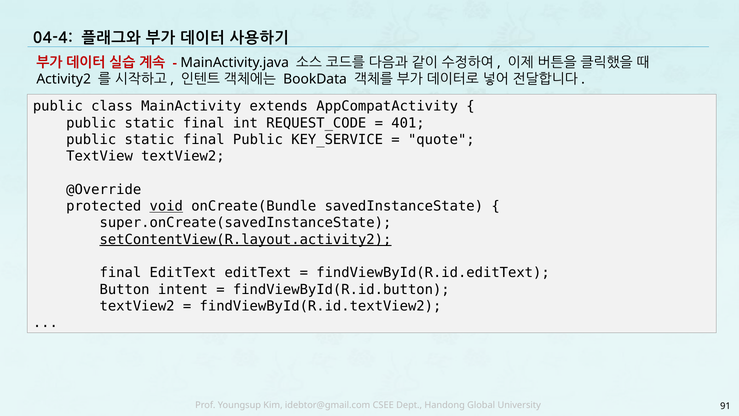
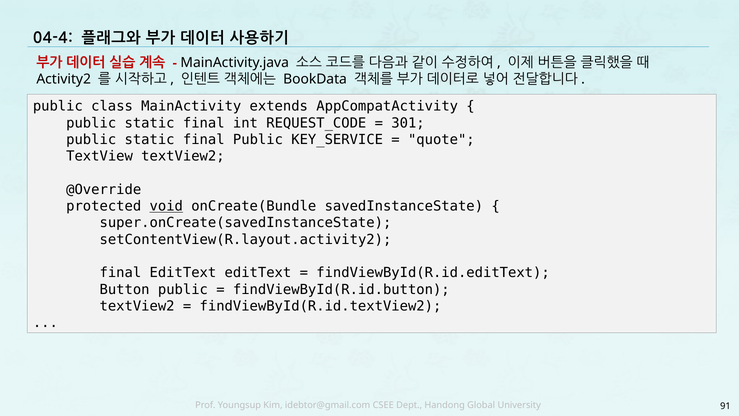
401: 401 -> 301
setContentView(R.layout.activity2 underline: present -> none
Button intent: intent -> public
